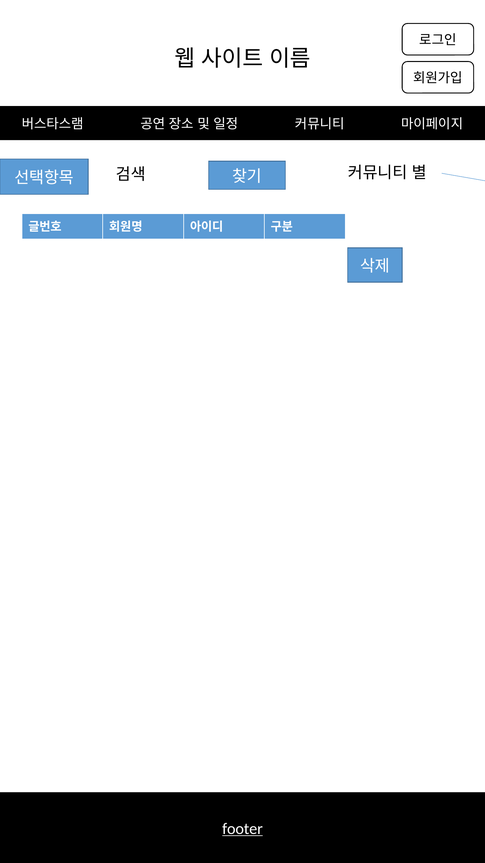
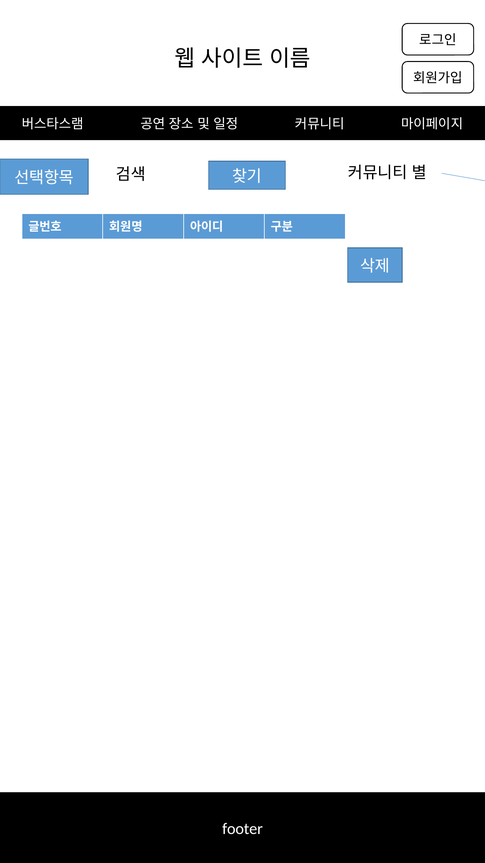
footer underline: present -> none
